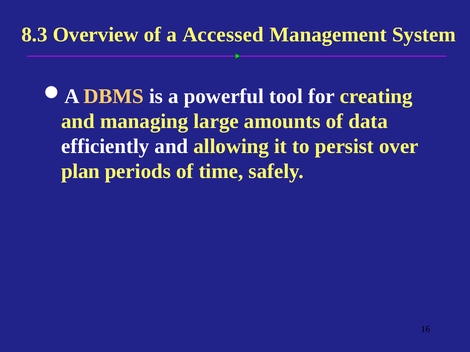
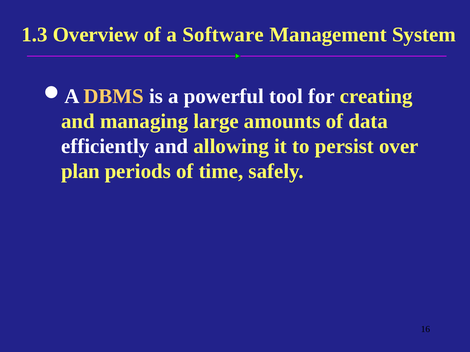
8.3: 8.3 -> 1.3
Accessed: Accessed -> Software
